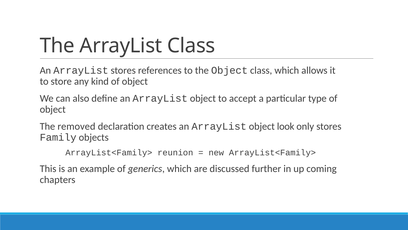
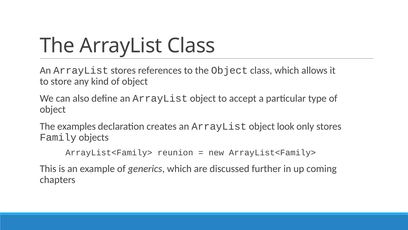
removed: removed -> examples
